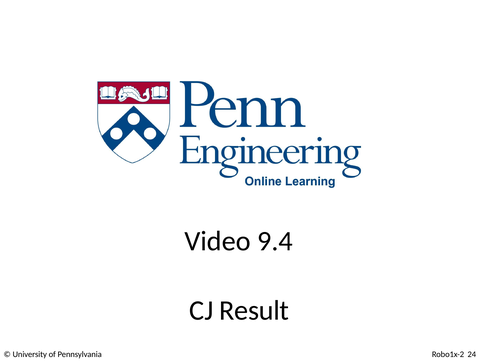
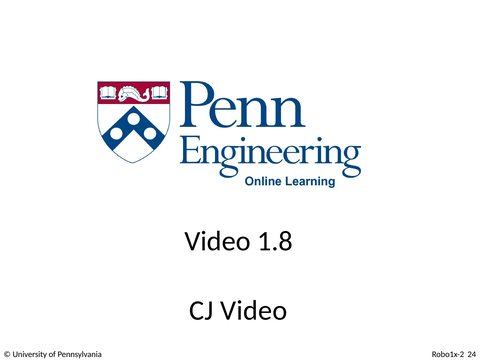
9.4: 9.4 -> 1.8
CJ Result: Result -> Video
